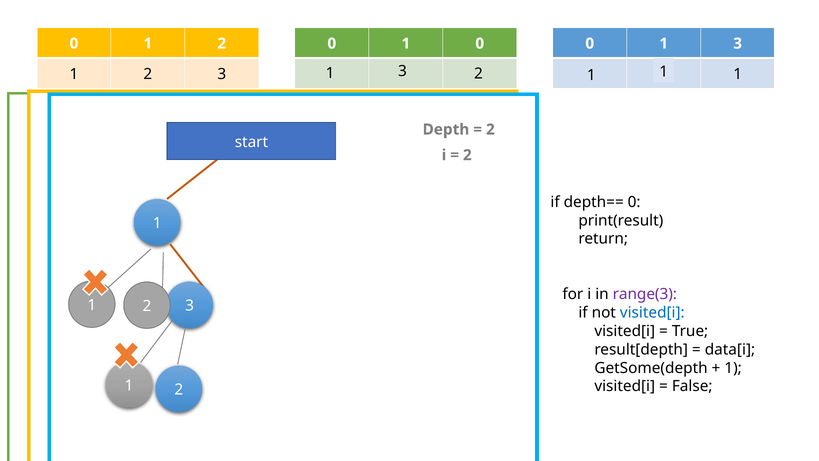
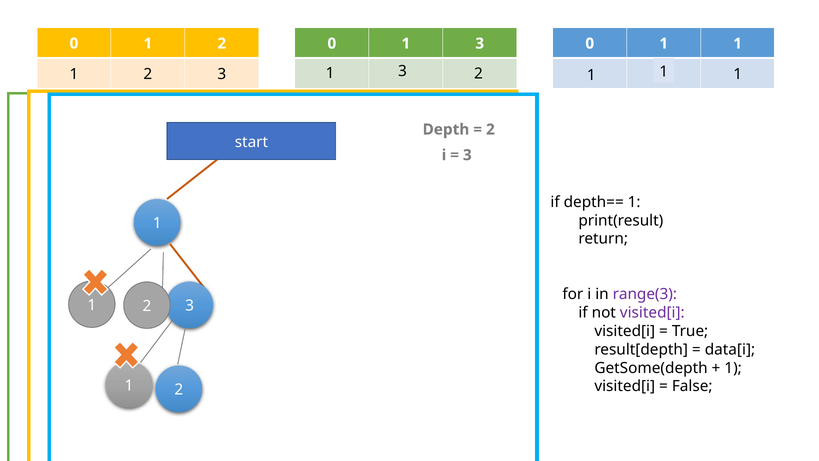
0 1 0: 0 -> 3
0 1 3: 3 -> 1
2 at (467, 155): 2 -> 3
depth== 0: 0 -> 1
visited[i at (652, 312) colour: blue -> purple
